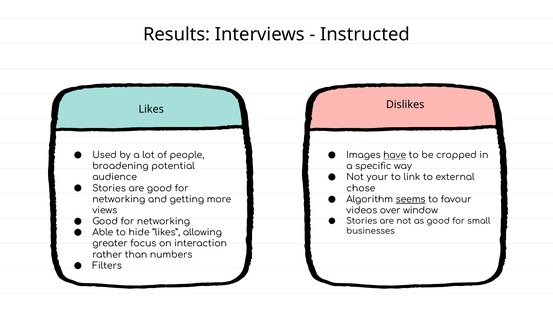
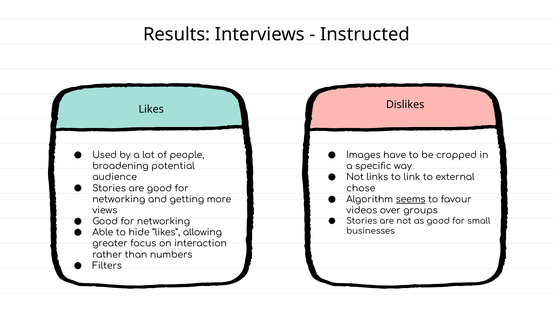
have underline: present -> none
your: your -> links
window: window -> groups
